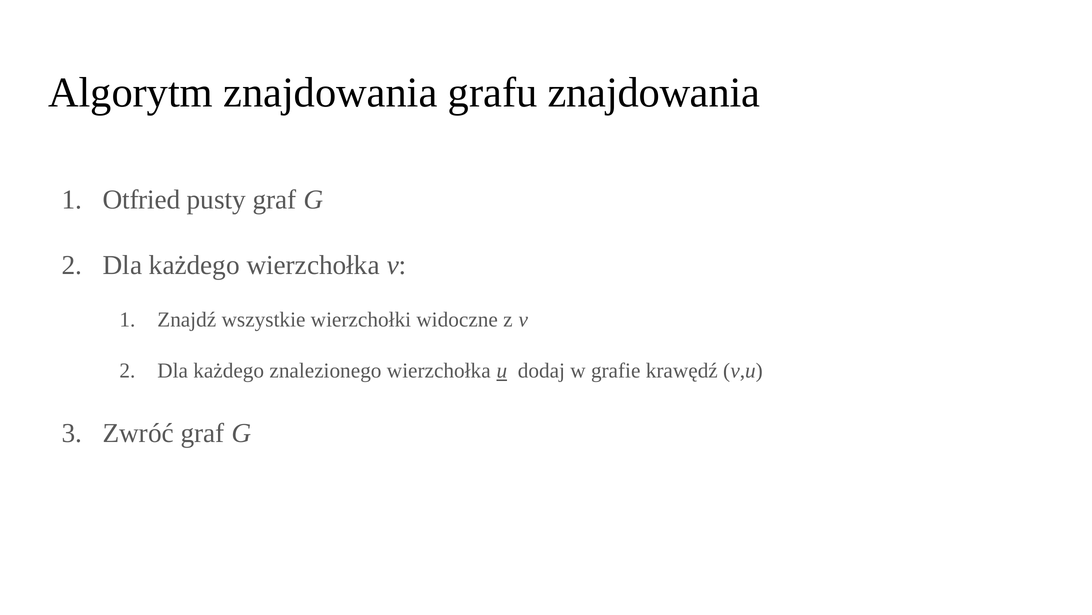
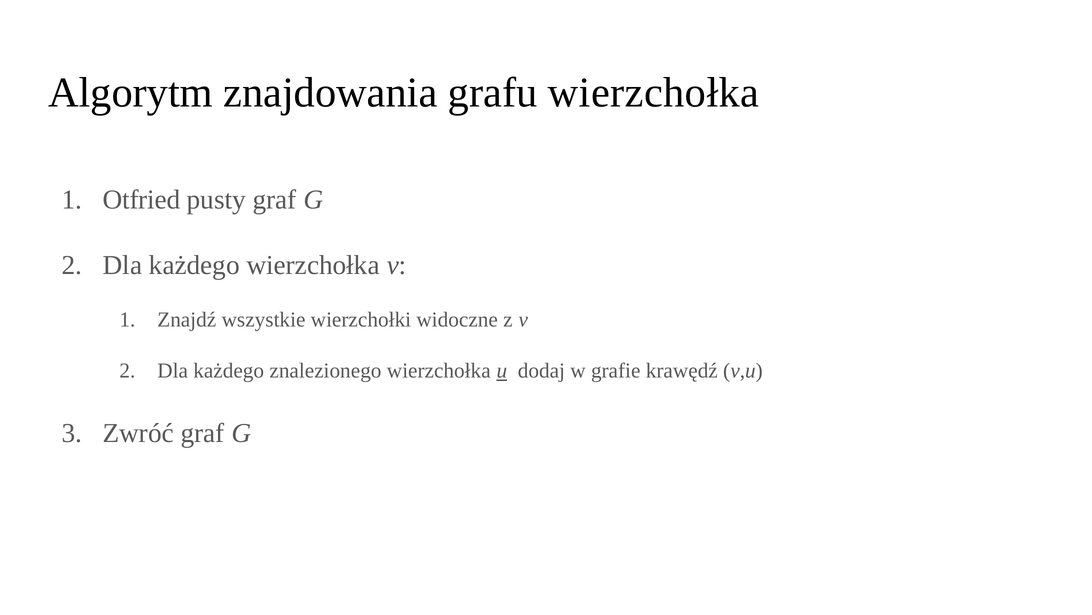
grafu znajdowania: znajdowania -> wierzchołka
